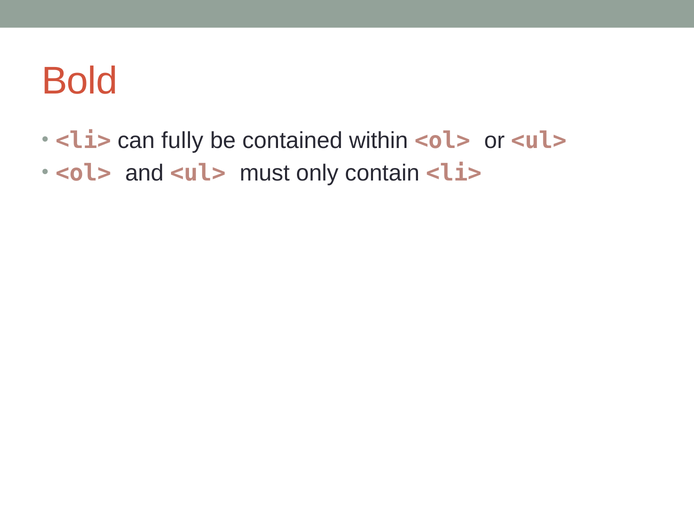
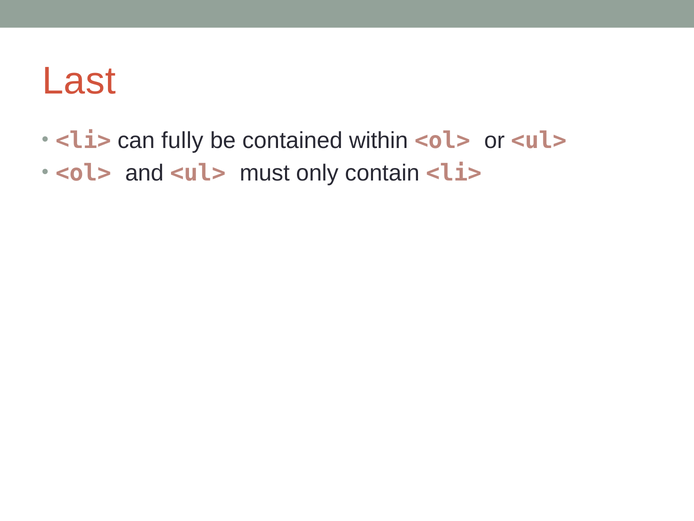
Bold: Bold -> Last
